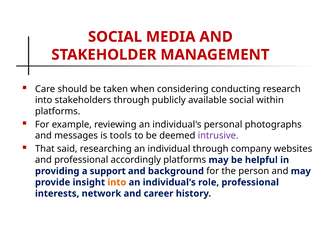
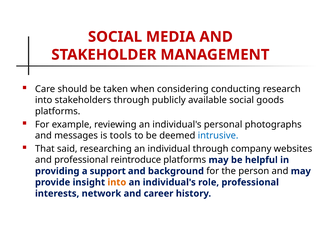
within: within -> goods
intrusive colour: purple -> blue
accordingly: accordingly -> reintroduce
